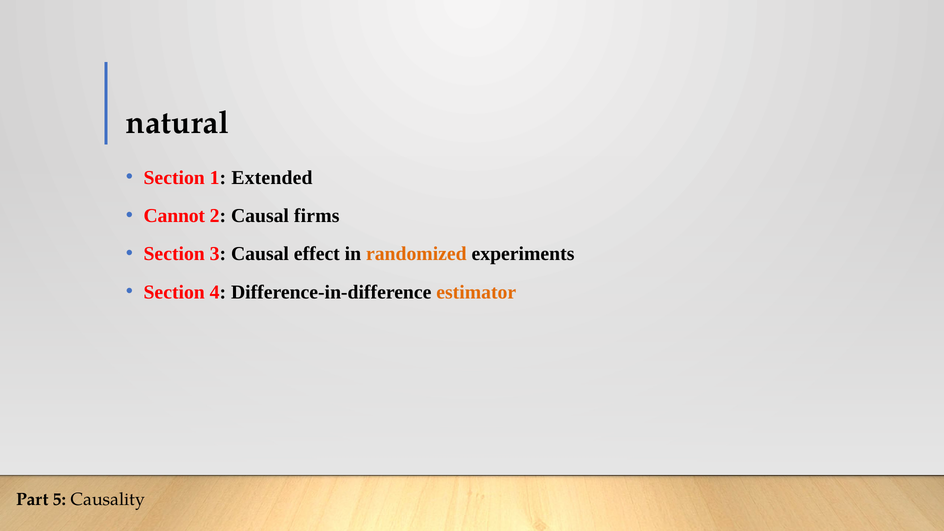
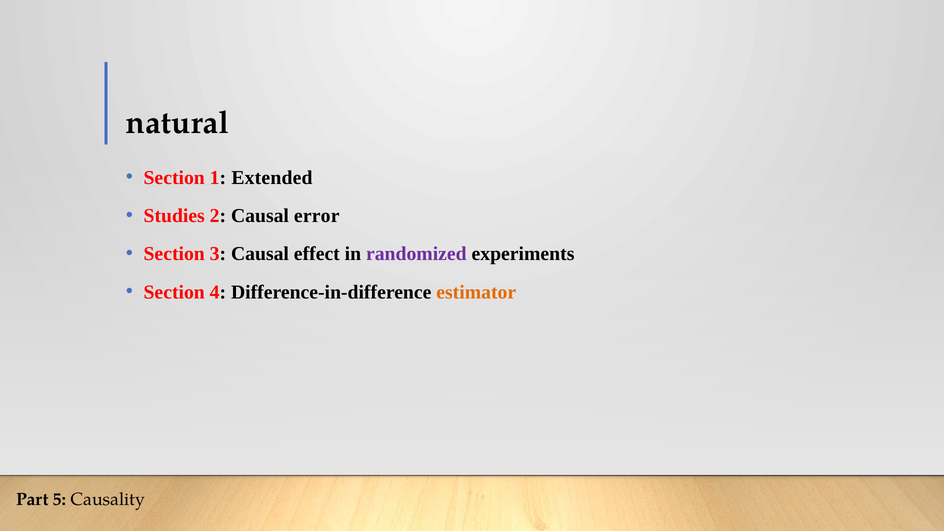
Cannot: Cannot -> Studies
firms: firms -> error
randomized colour: orange -> purple
